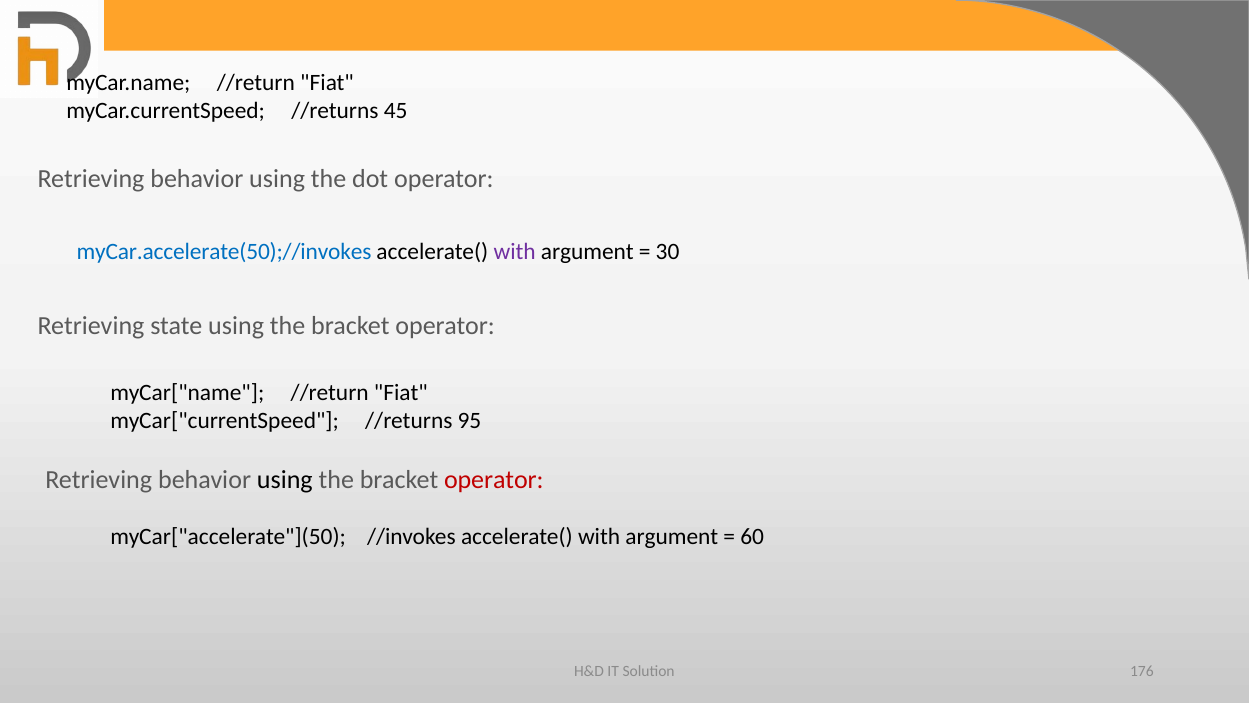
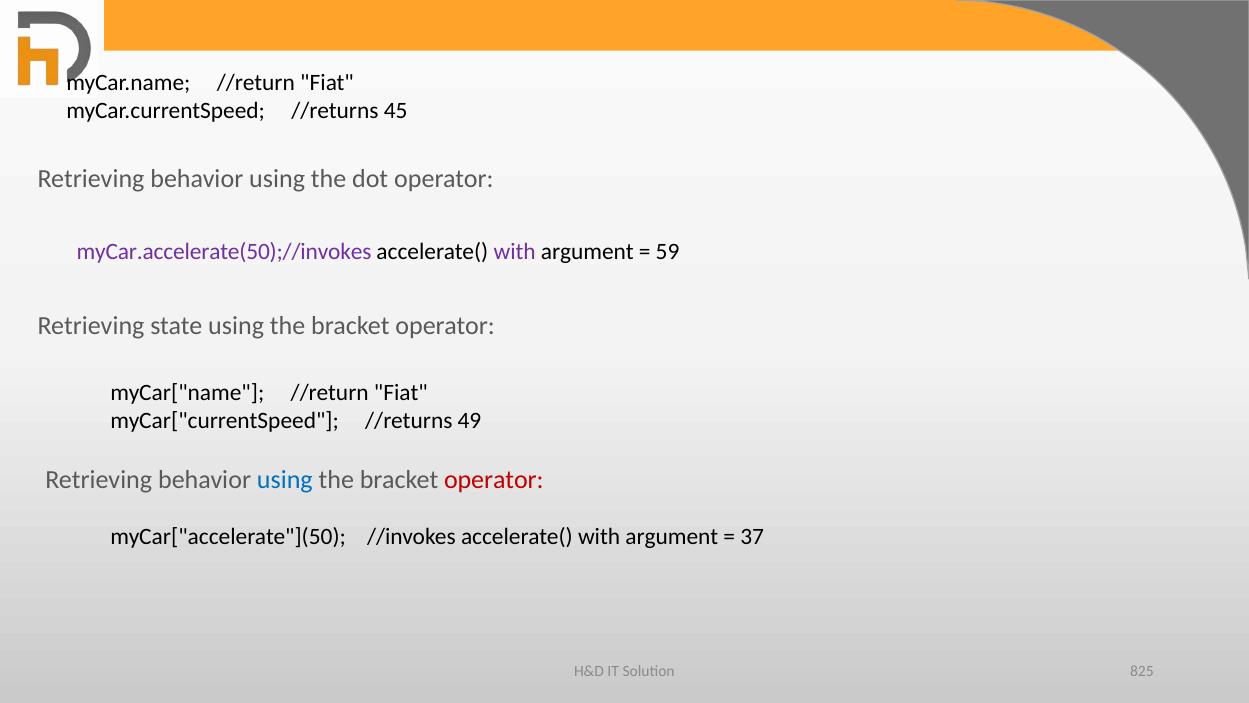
myCar.accelerate(50);//invokes colour: blue -> purple
30: 30 -> 59
95: 95 -> 49
using at (285, 479) colour: black -> blue
60: 60 -> 37
176: 176 -> 825
